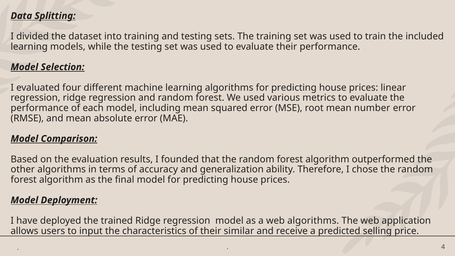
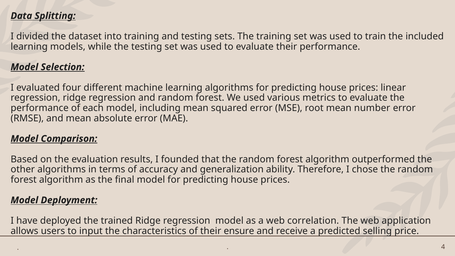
web algorithms: algorithms -> correlation
similar: similar -> ensure
